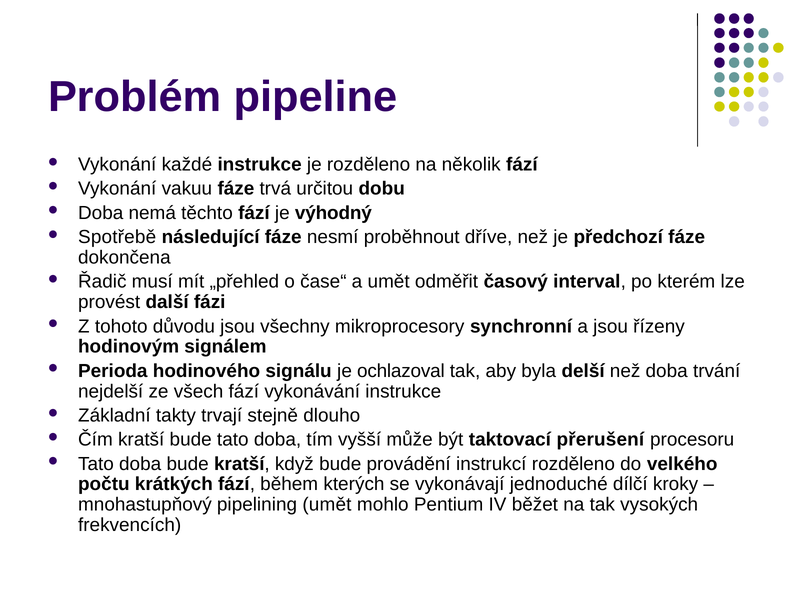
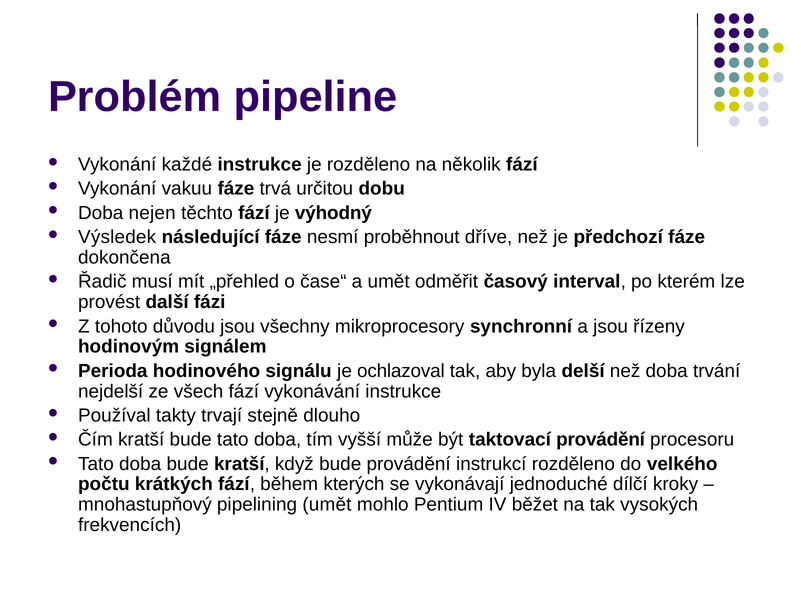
nemá: nemá -> nejen
Spotřebě: Spotřebě -> Výsledek
Základní: Základní -> Používal
taktovací přerušení: přerušení -> provádění
